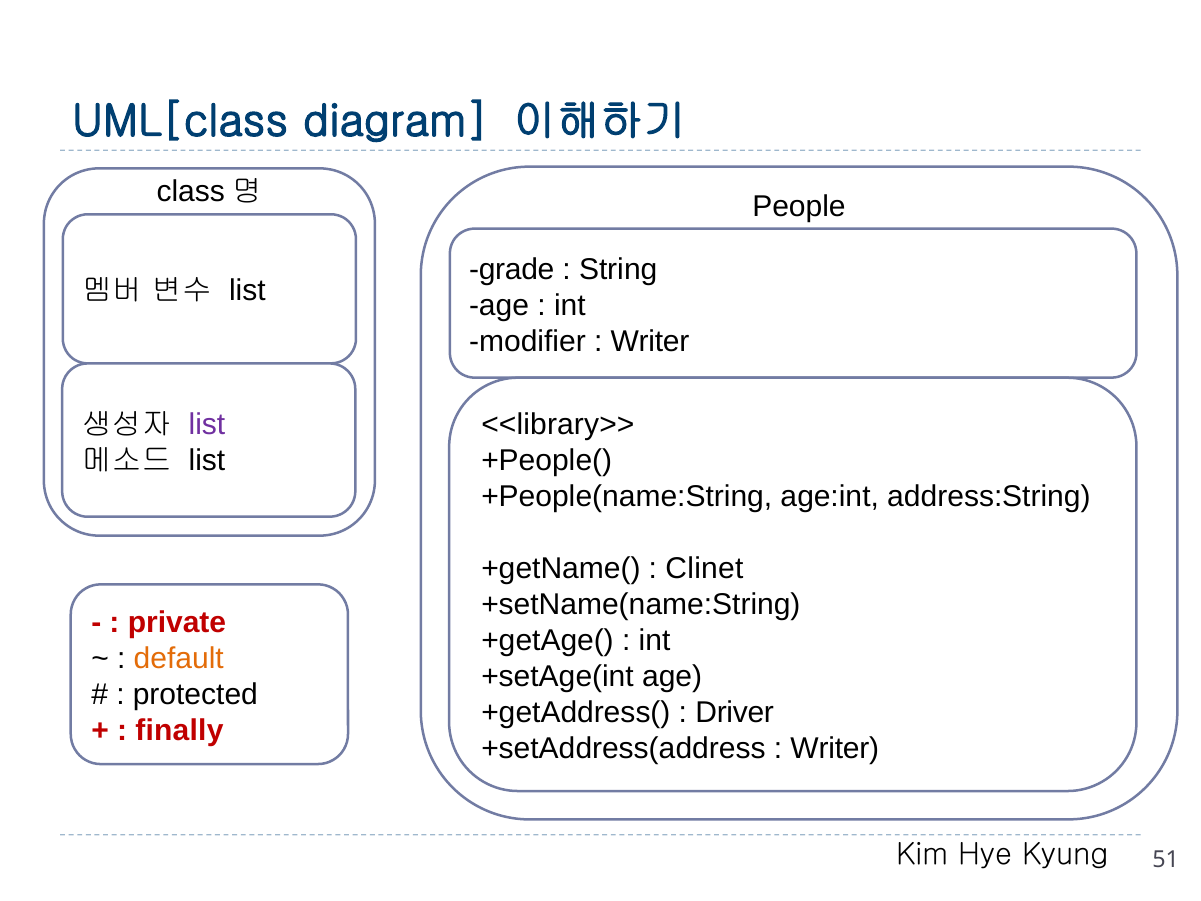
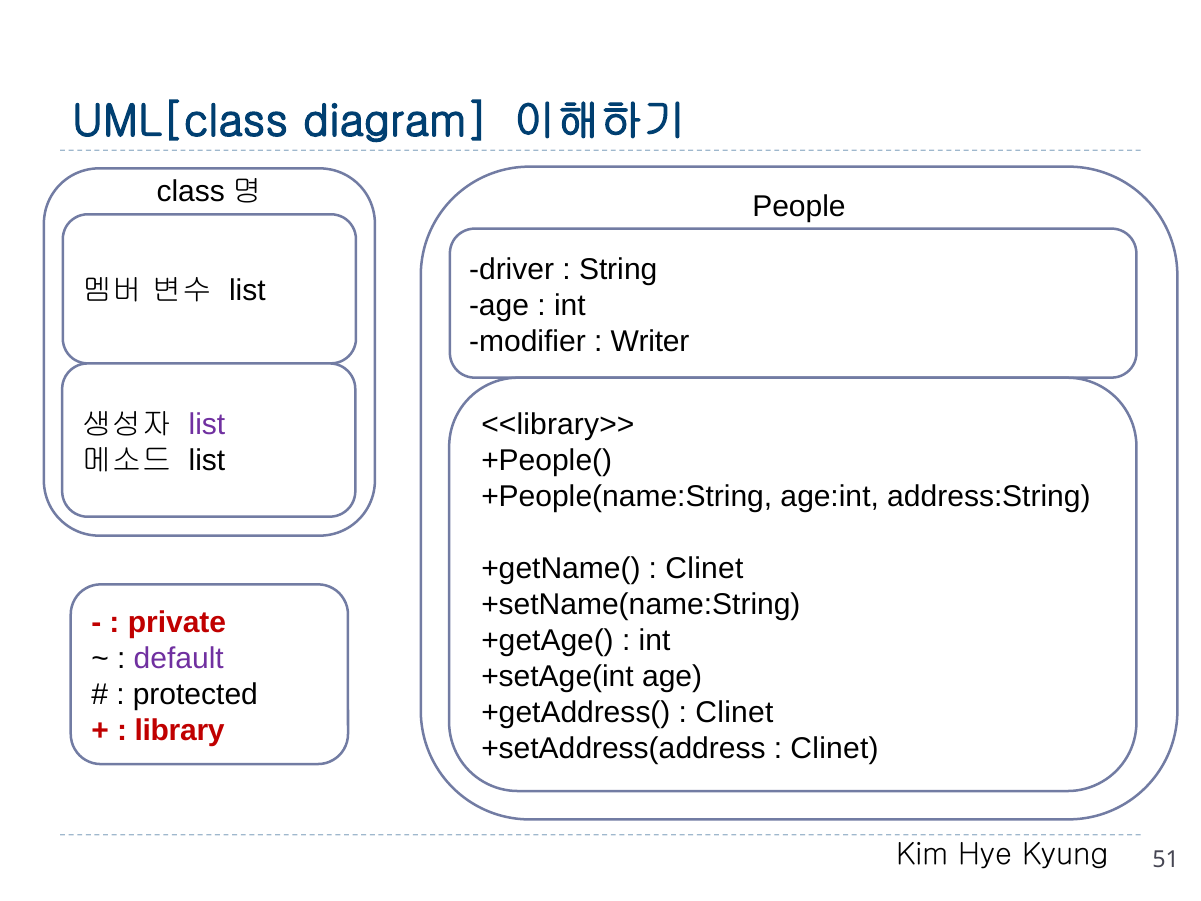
grade: grade -> driver
default colour: orange -> purple
Driver at (735, 712): Driver -> Clinet
finally: finally -> library
Writer at (835, 748): Writer -> Clinet
